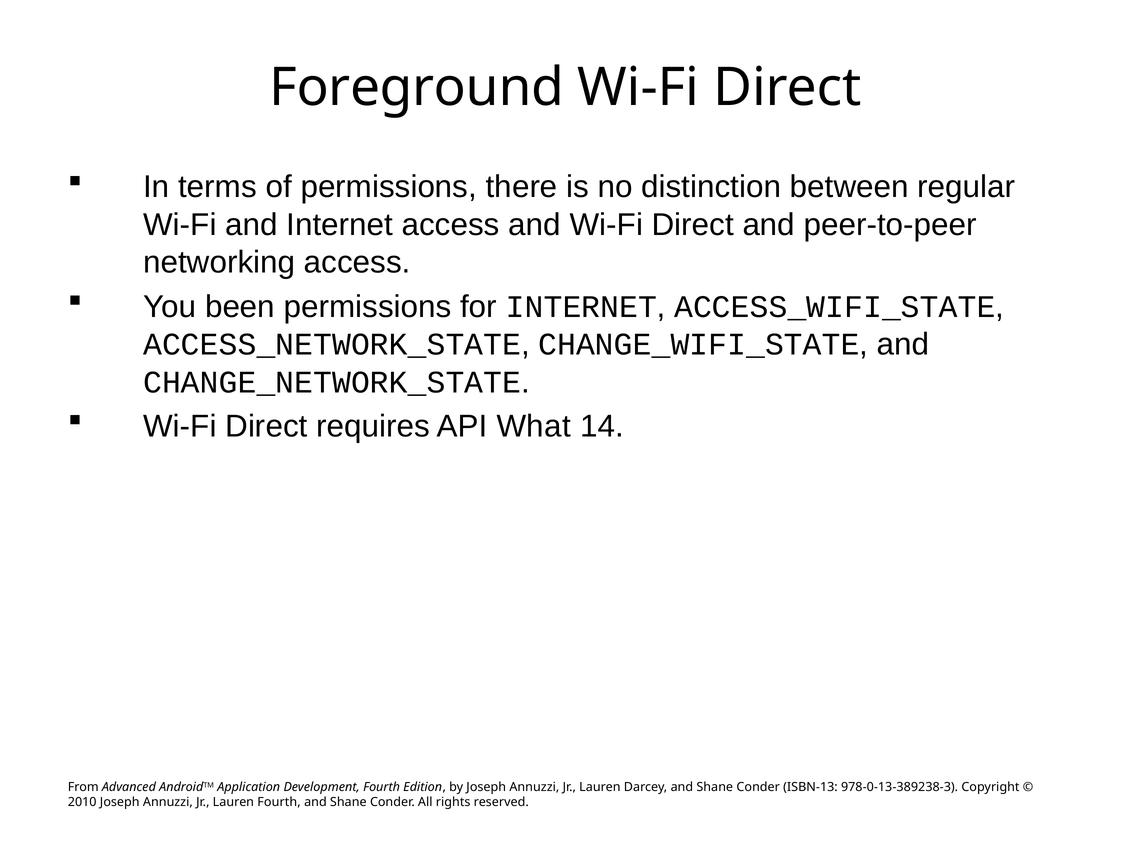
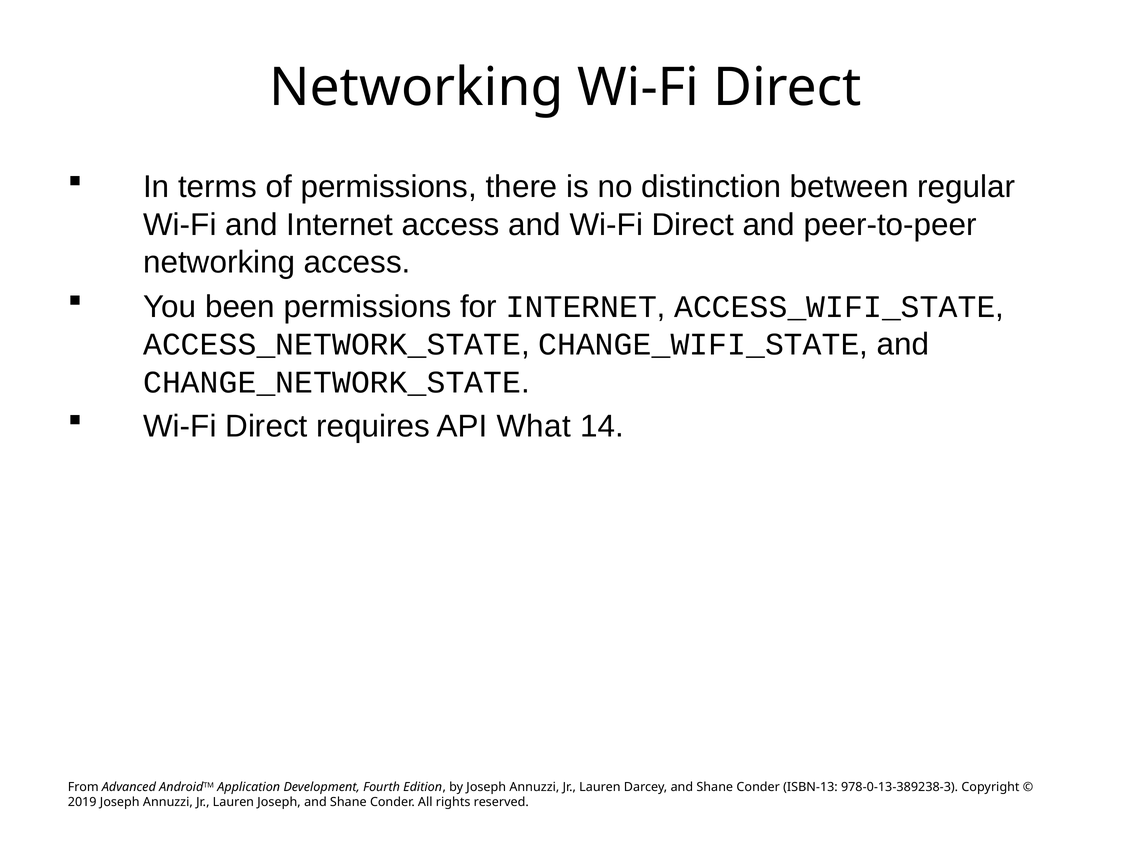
Foreground at (417, 88): Foreground -> Networking
2010: 2010 -> 2019
Lauren Fourth: Fourth -> Joseph
